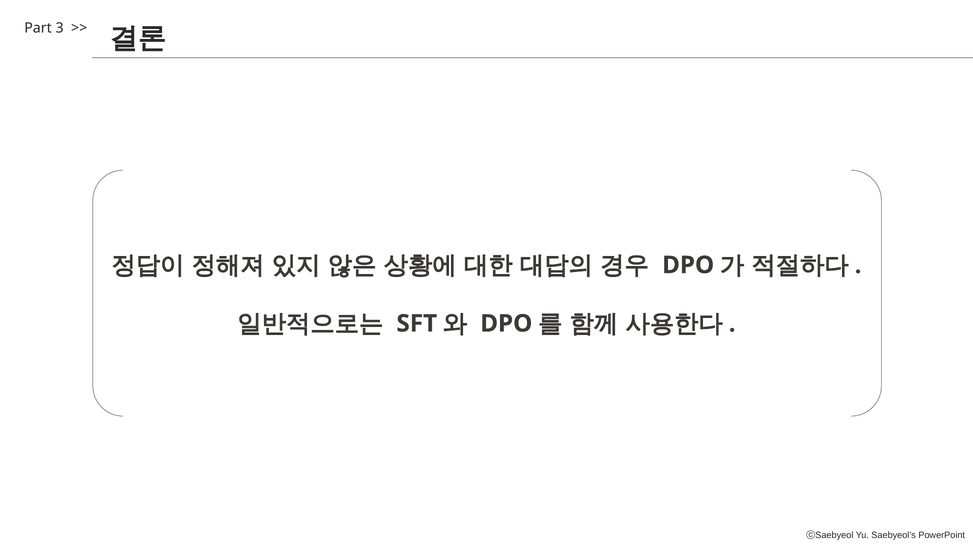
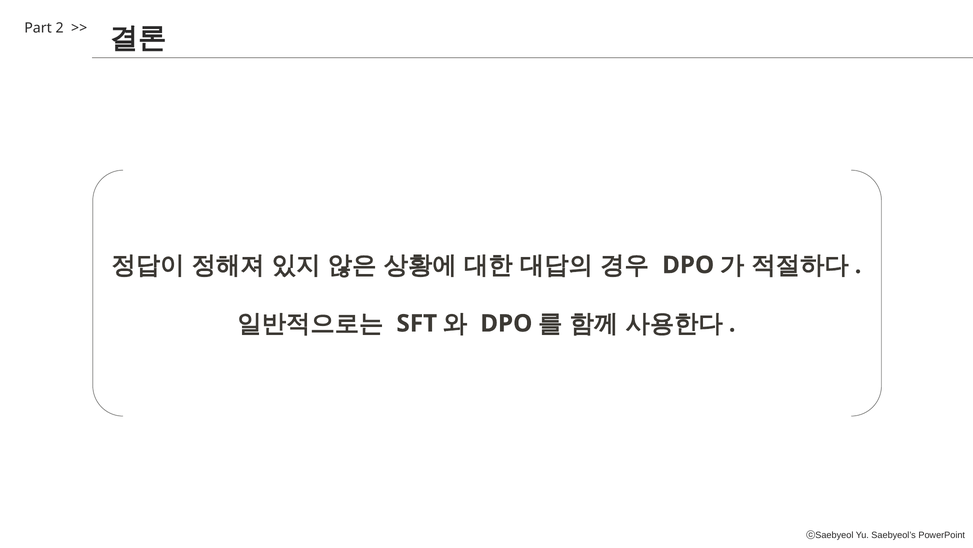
3: 3 -> 2
